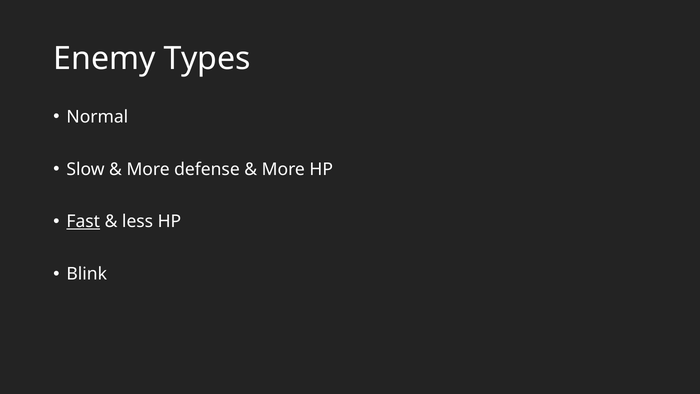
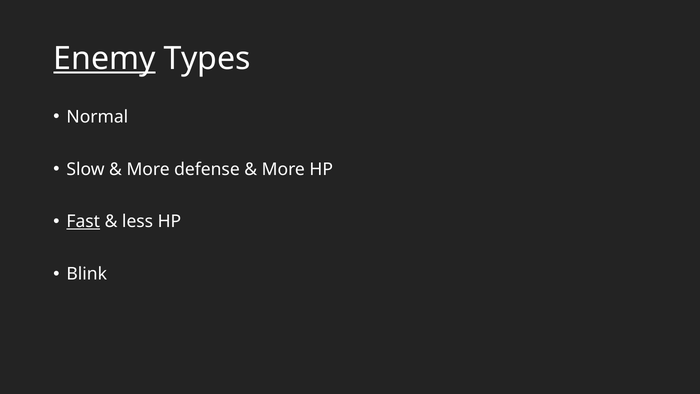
Enemy underline: none -> present
